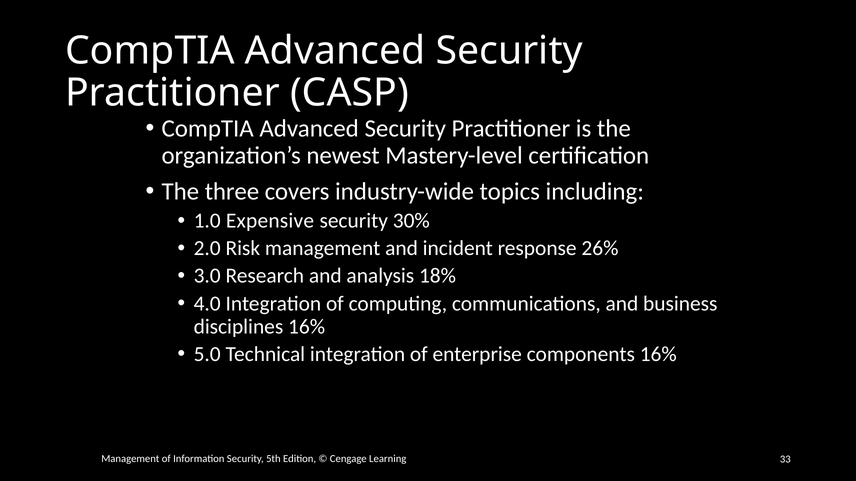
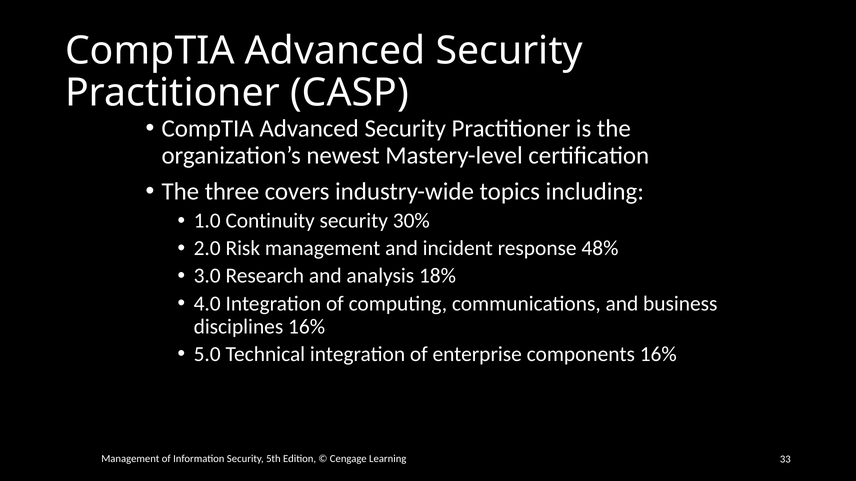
Expensive: Expensive -> Continuity
26%: 26% -> 48%
